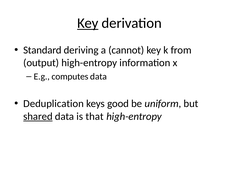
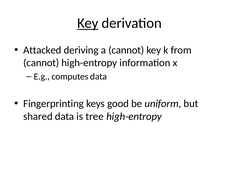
Standard: Standard -> Attacked
output at (41, 63): output -> cannot
Deduplication: Deduplication -> Fingerprinting
shared underline: present -> none
that: that -> tree
